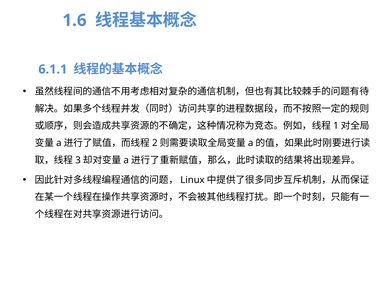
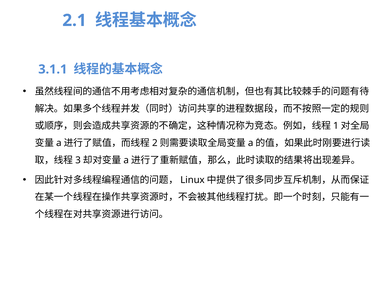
1.6: 1.6 -> 2.1
6.1.1: 6.1.1 -> 3.1.1
